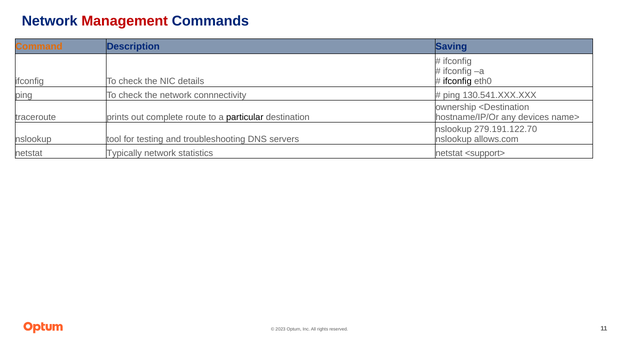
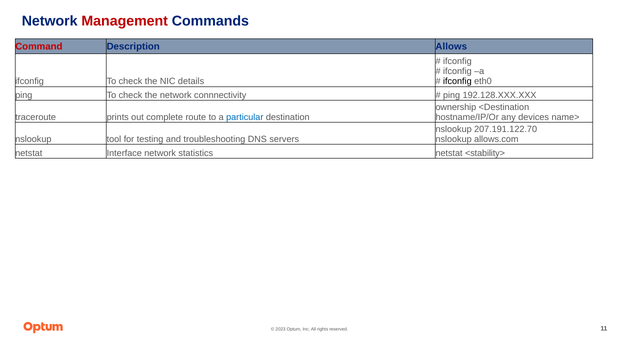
Command colour: orange -> red
Saving: Saving -> Allows
130.541.XXX.XXX: 130.541.XXX.XXX -> 192.128.XXX.XXX
particular colour: black -> blue
279.191.122.70: 279.191.122.70 -> 207.191.122.70
Typically: Typically -> Interface
<support>: <support> -> <stability>
